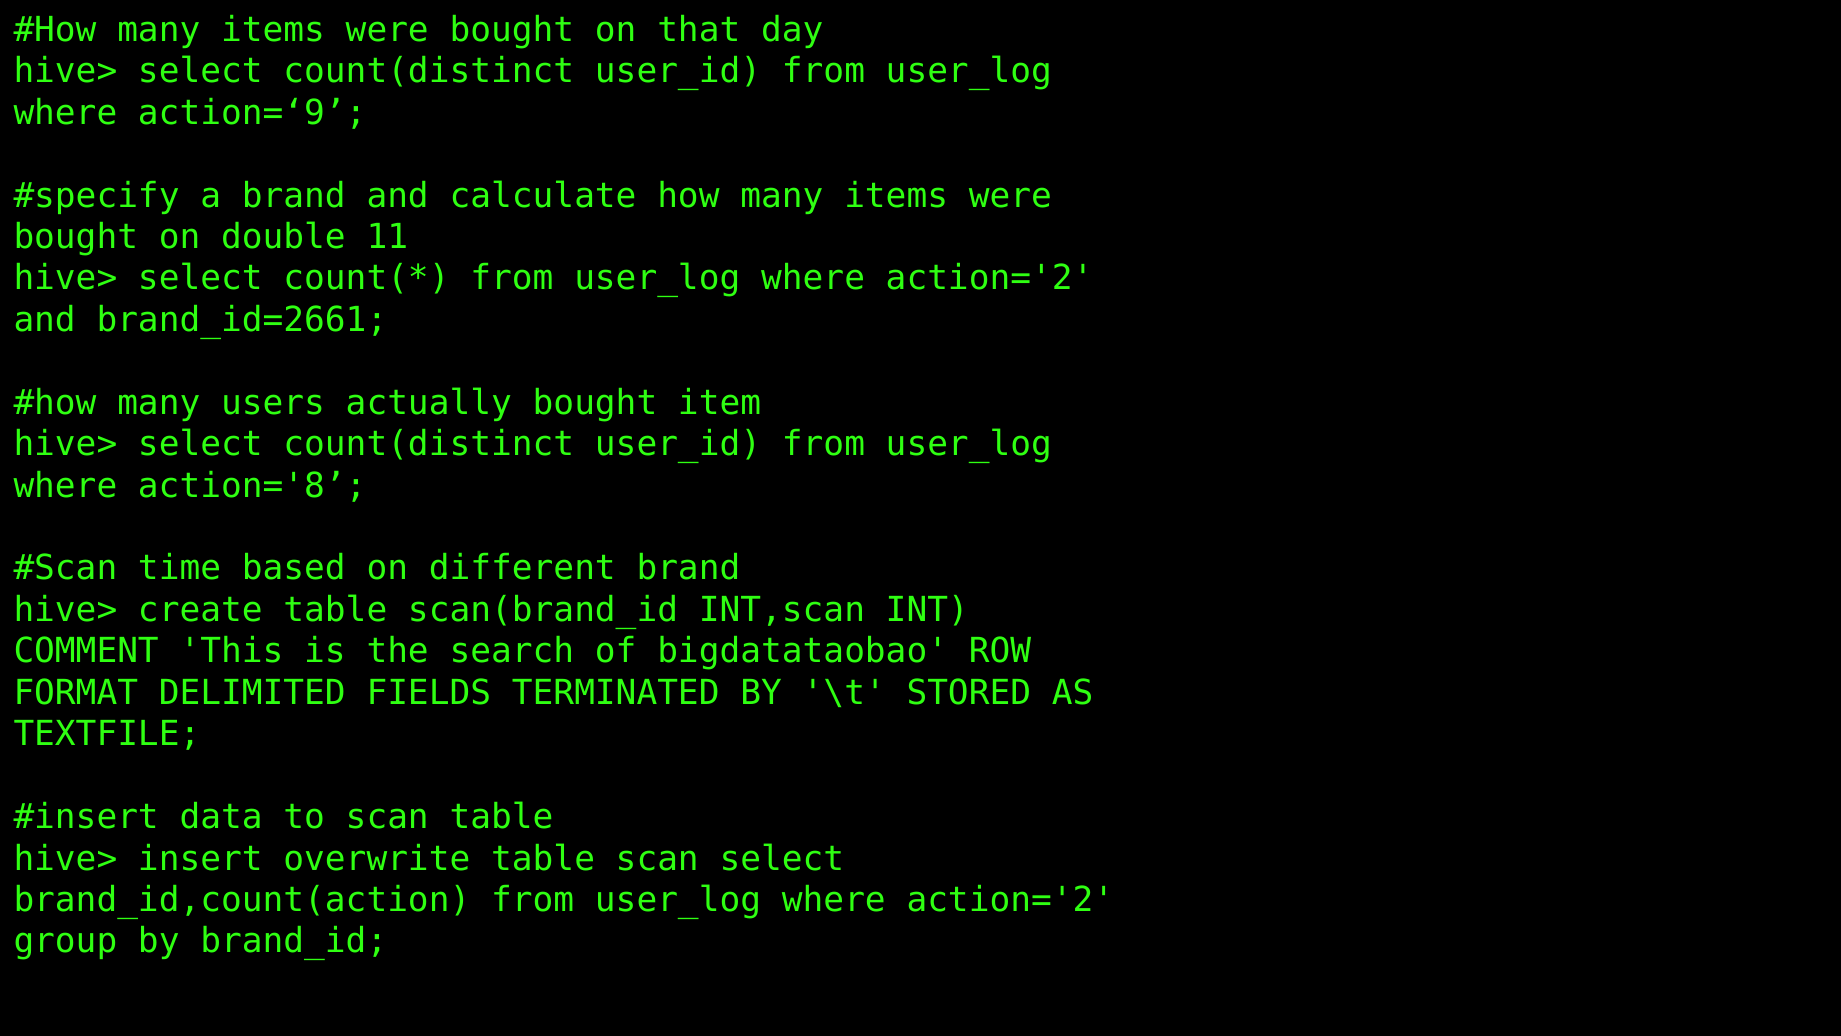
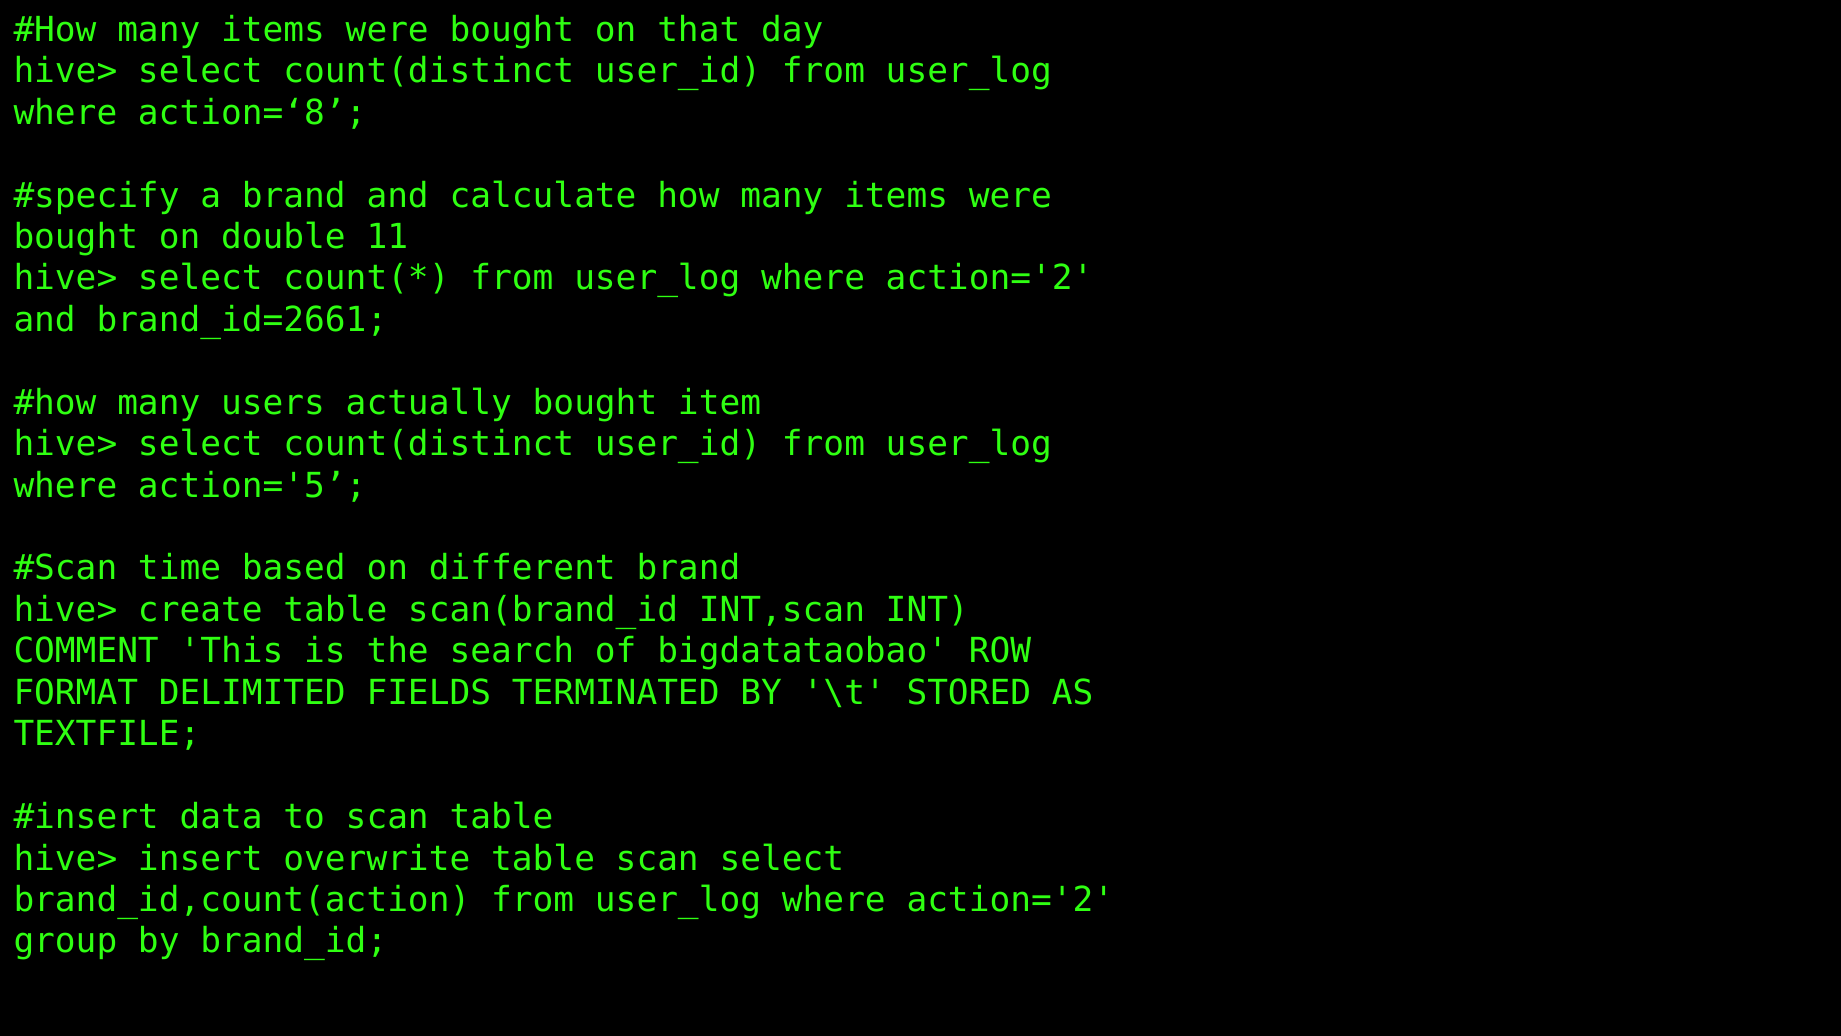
action=‘9: action=‘9 -> action=‘8
action='8: action='8 -> action='5
